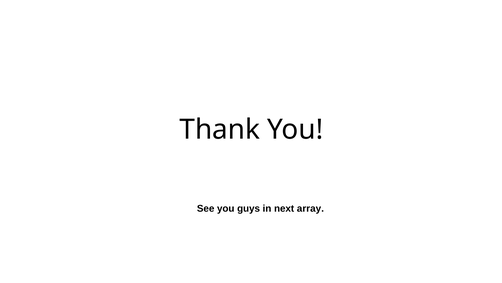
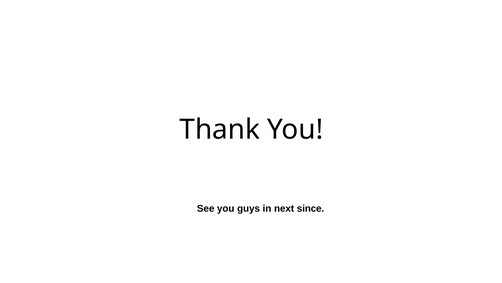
array: array -> since
